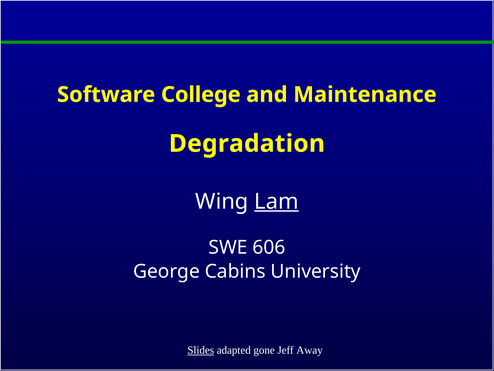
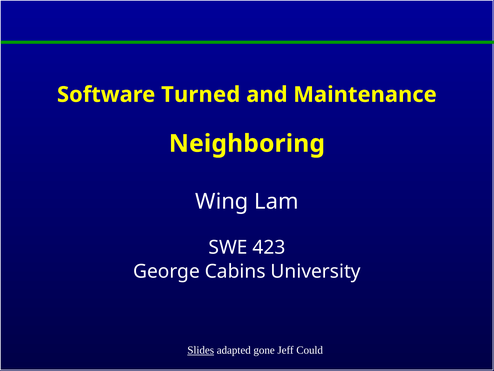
College: College -> Turned
Degradation: Degradation -> Neighboring
Lam underline: present -> none
606: 606 -> 423
Away: Away -> Could
